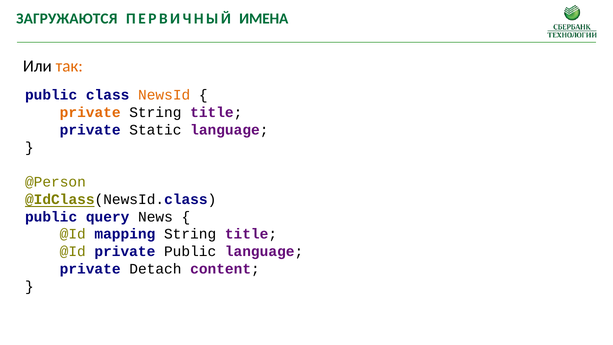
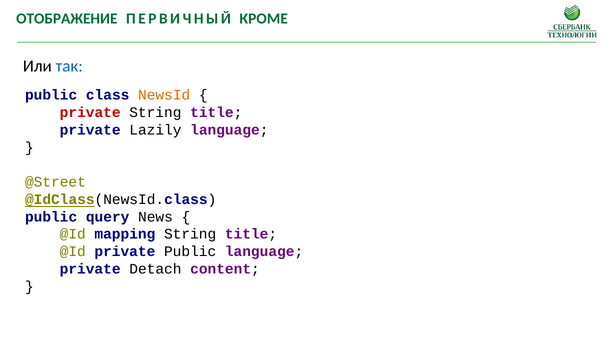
ЗАГРУЖАЮТСЯ: ЗАГРУЖАЮТСЯ -> ОТОБРАЖЕНИЕ
ИМЕНА: ИМЕНА -> КРОМЕ
так colour: orange -> blue
private at (90, 112) colour: orange -> red
Static: Static -> Lazily
@Person: @Person -> @Street
